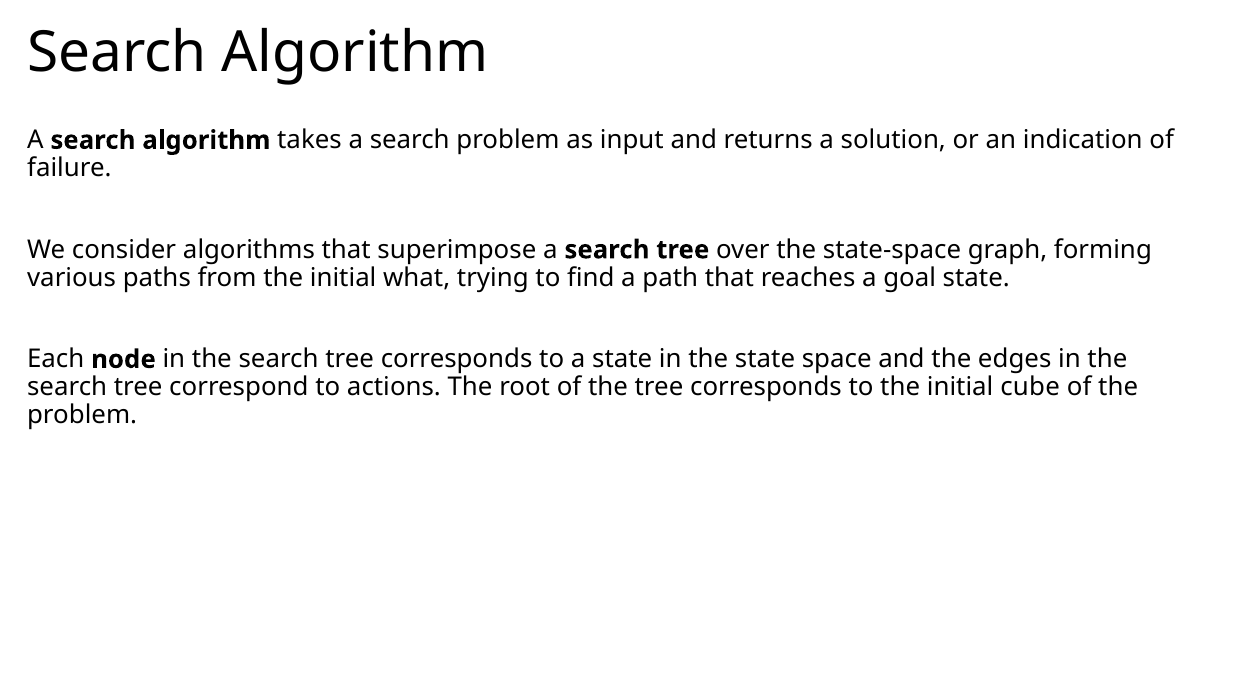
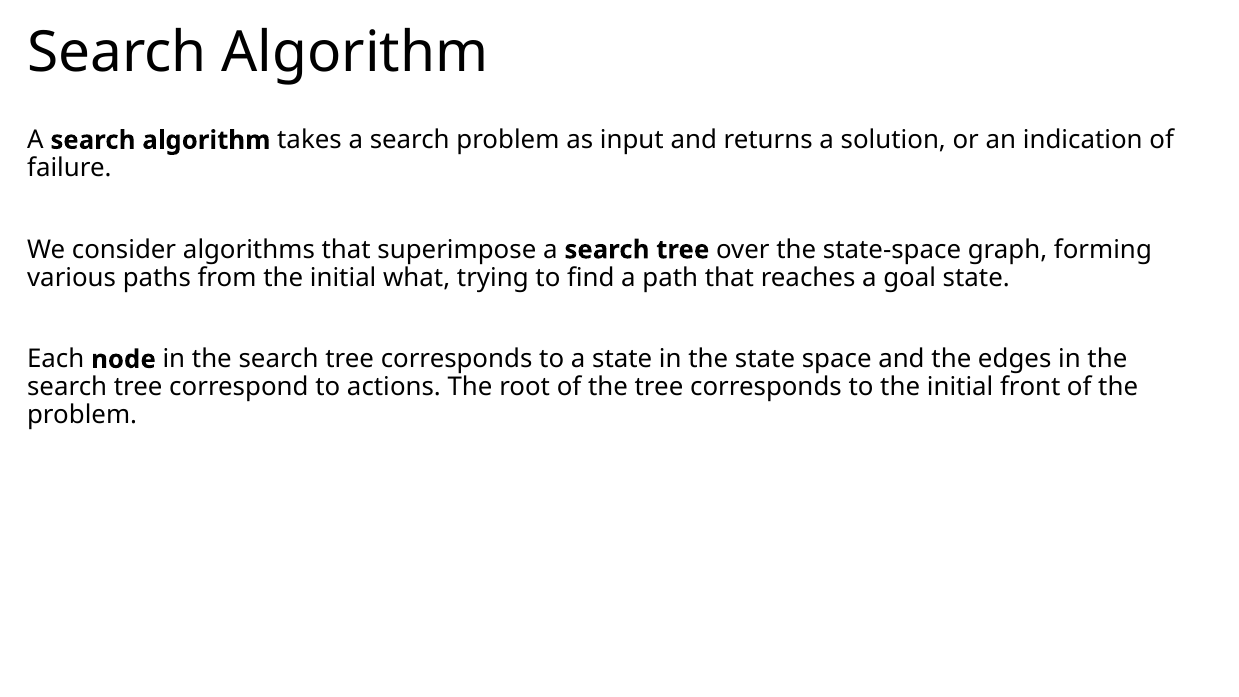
cube: cube -> front
